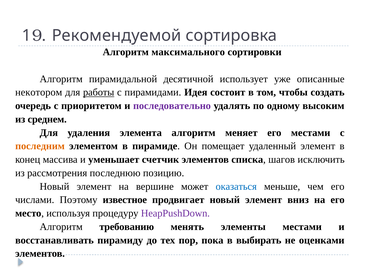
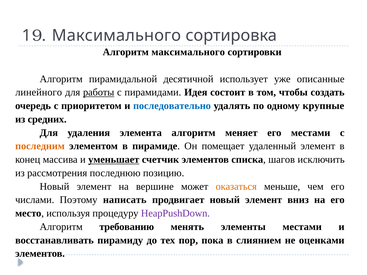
Рекомендуемой at (117, 35): Рекомендуемой -> Максимального
некотором: некотором -> линейного
последовательно colour: purple -> blue
высоким: высоким -> крупные
среднем: среднем -> средних
уменьшает underline: none -> present
оказаться colour: blue -> orange
известное: известное -> написать
выбирать: выбирать -> слиянием
